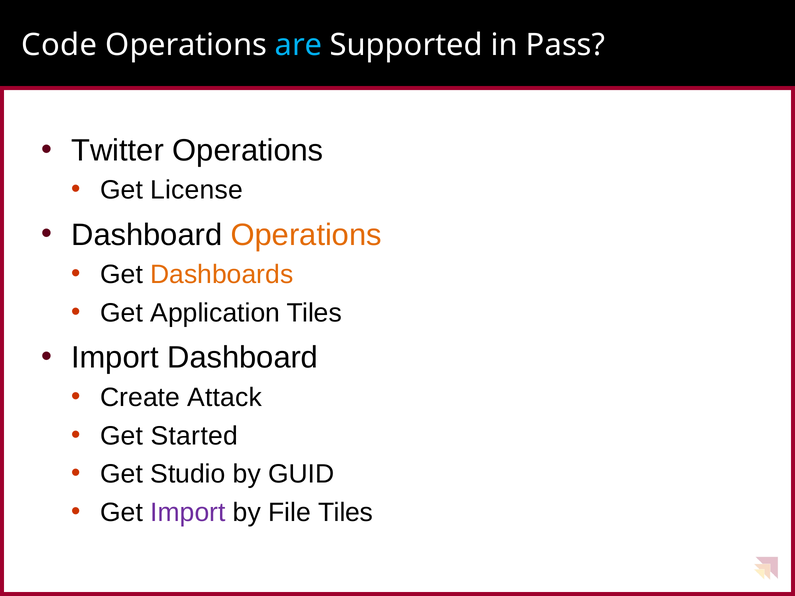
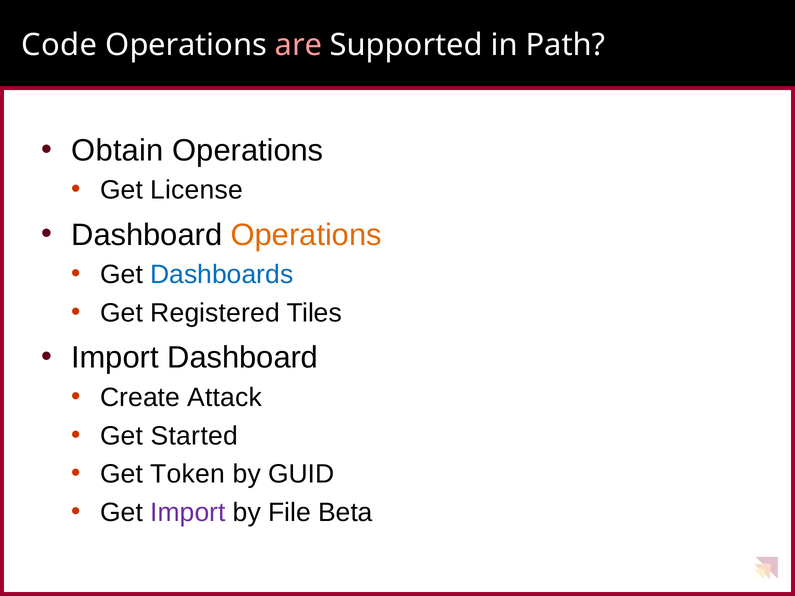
are colour: light blue -> pink
Pass: Pass -> Path
Twitter: Twitter -> Obtain
Dashboards colour: orange -> blue
Application: Application -> Registered
Studio: Studio -> Token
File Tiles: Tiles -> Beta
